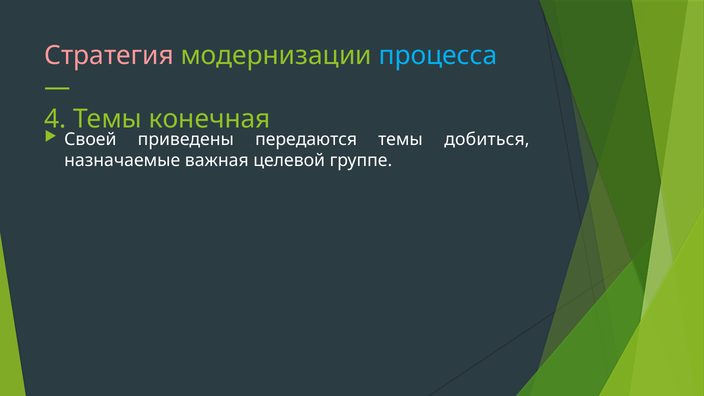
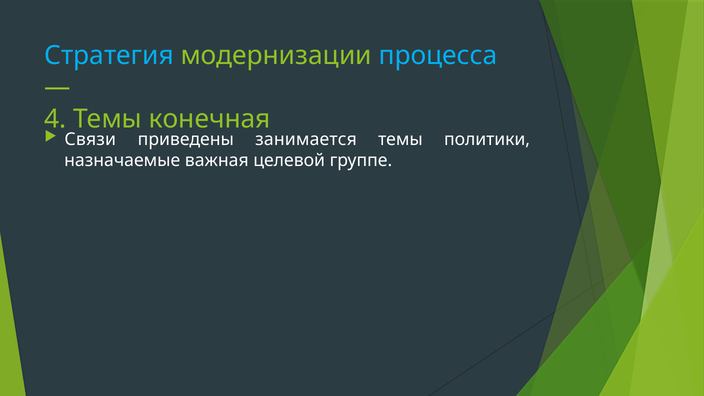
Стратегия colour: pink -> light blue
Своей: Своей -> Связи
передаются: передаются -> занимается
добиться: добиться -> политики
